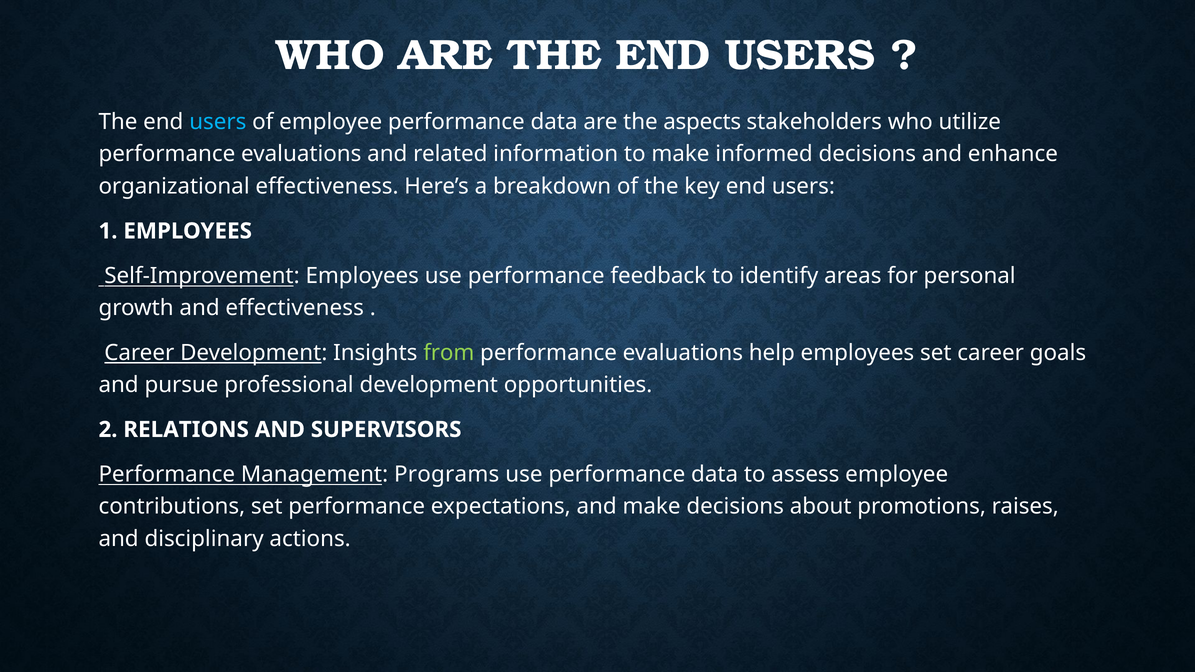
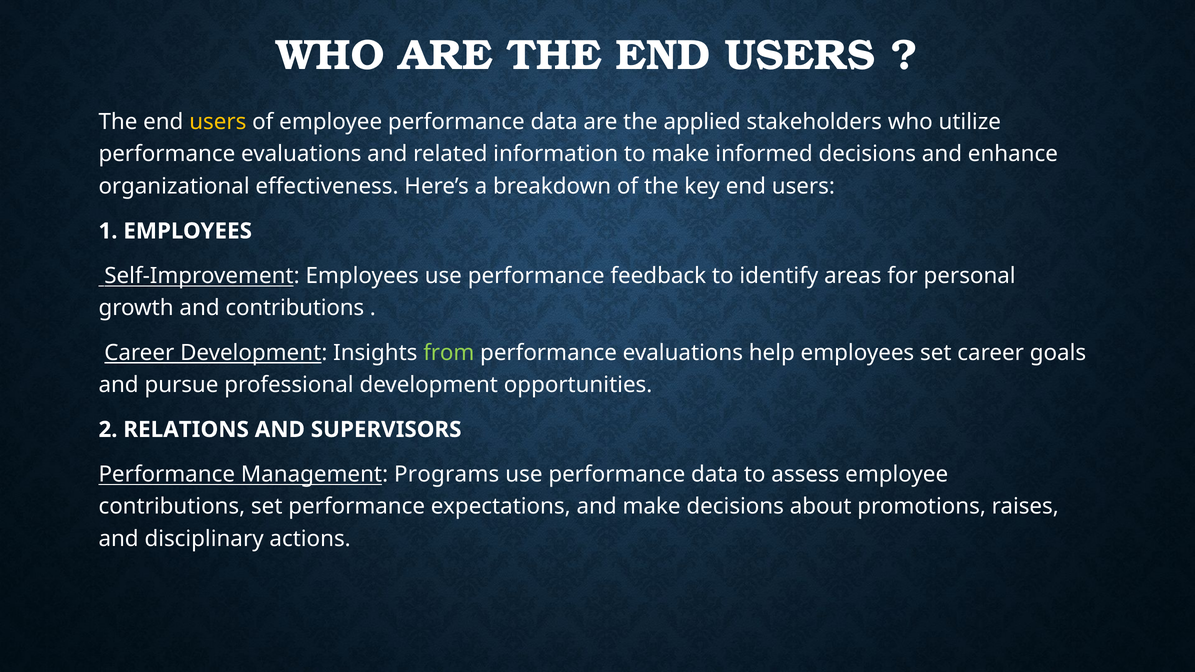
users at (218, 122) colour: light blue -> yellow
aspects: aspects -> applied
and effectiveness: effectiveness -> contributions
